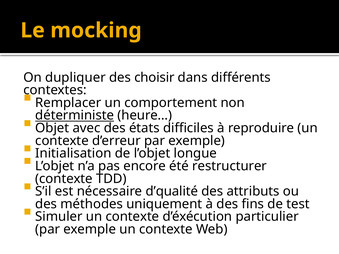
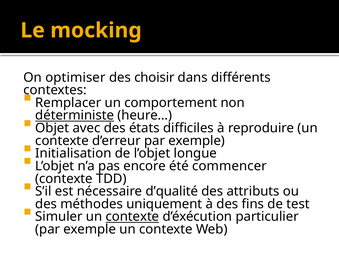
dupliquer: dupliquer -> optimiser
restructurer: restructurer -> commencer
contexte at (132, 217) underline: none -> present
